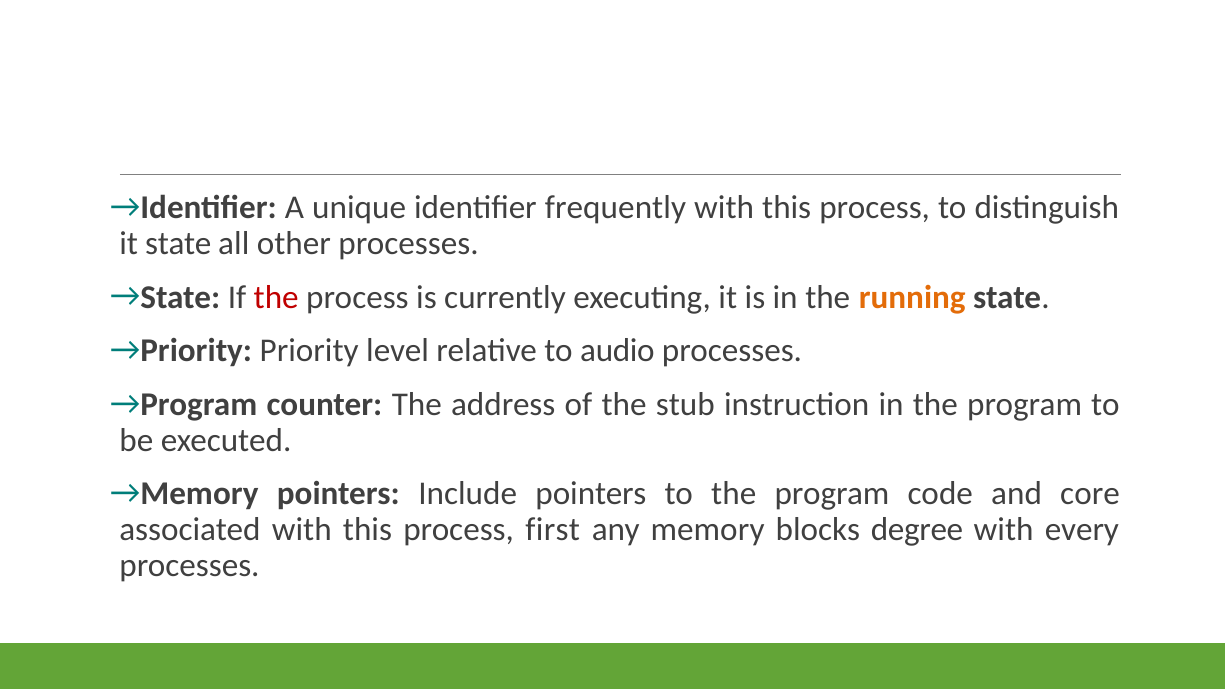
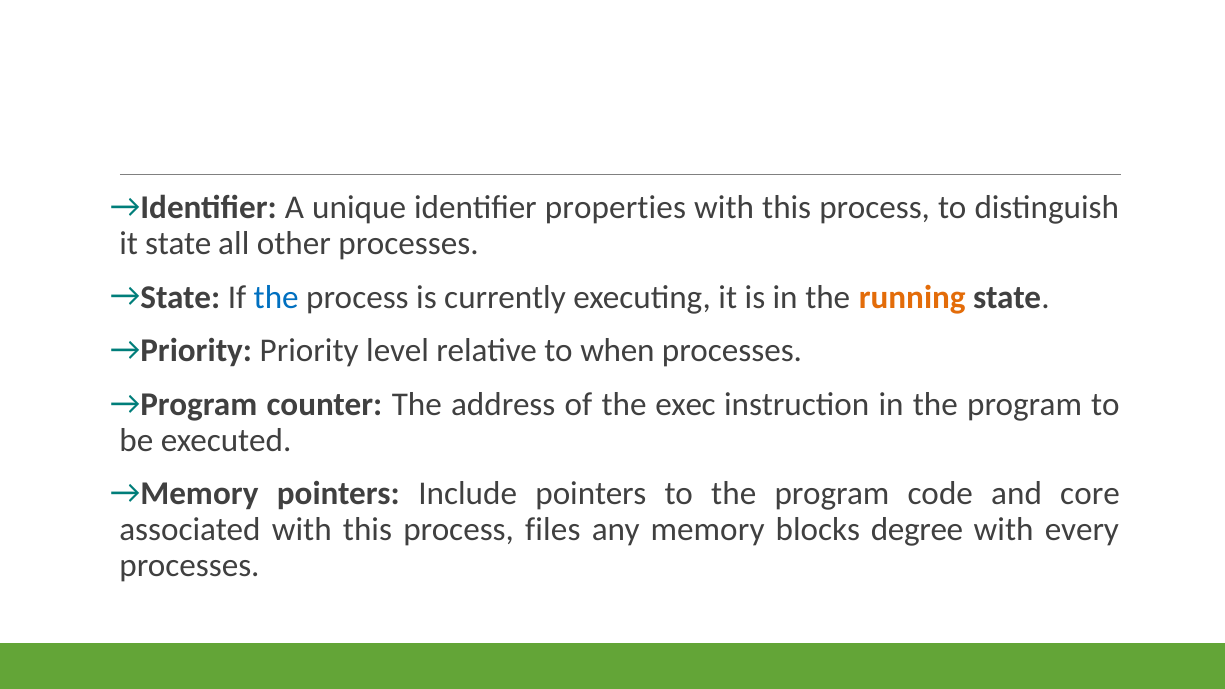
frequently: frequently -> properties
the at (276, 297) colour: red -> blue
audio: audio -> when
stub: stub -> exec
first: first -> files
